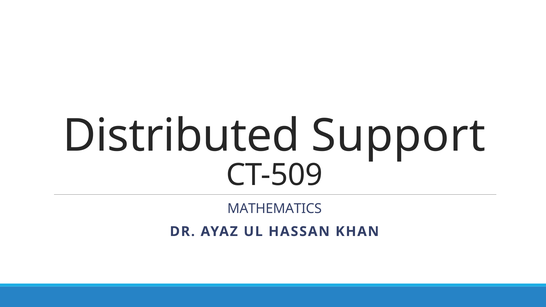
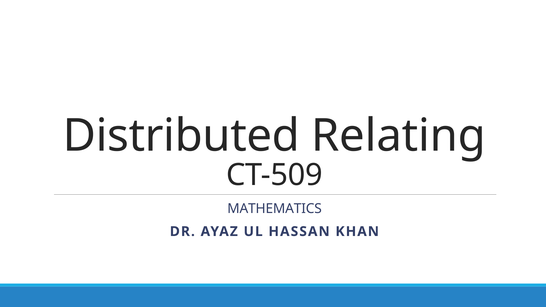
Support: Support -> Relating
